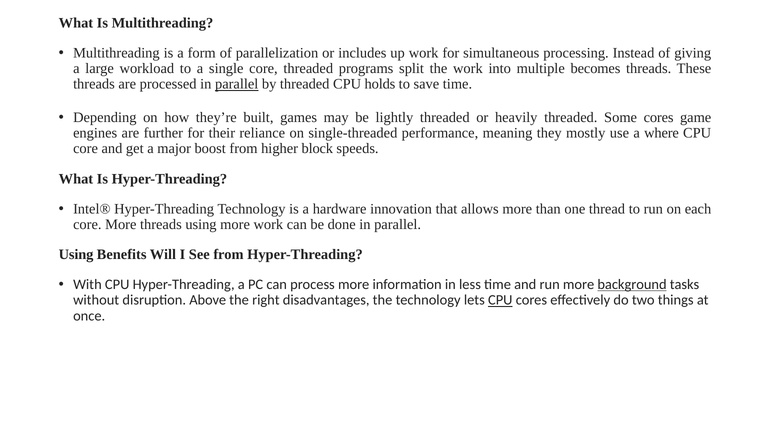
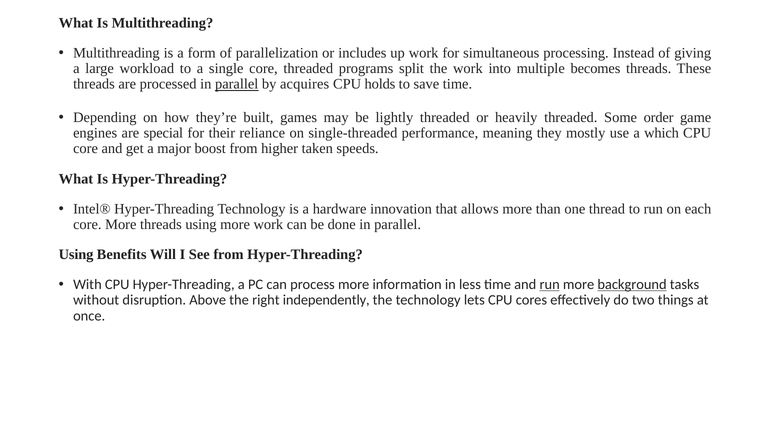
by threaded: threaded -> acquires
Some cores: cores -> order
further: further -> special
where: where -> which
block: block -> taken
run at (550, 284) underline: none -> present
disadvantages: disadvantages -> independently
CPU at (500, 300) underline: present -> none
